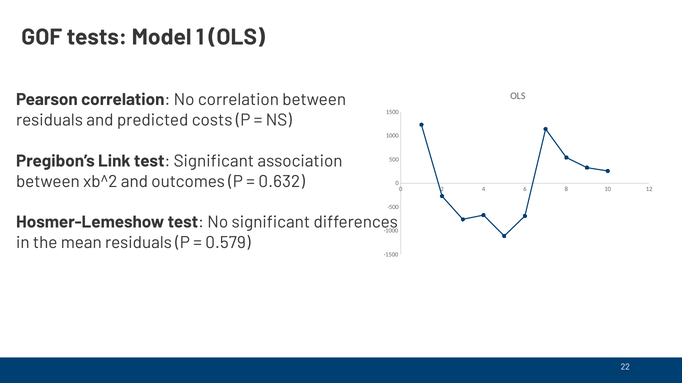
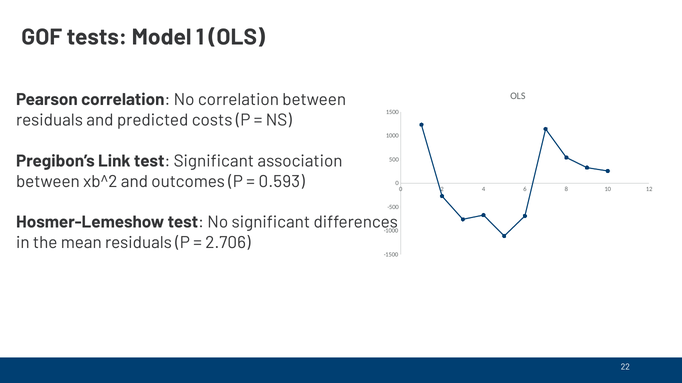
0.632: 0.632 -> 0.593
0.579: 0.579 -> 2.706
